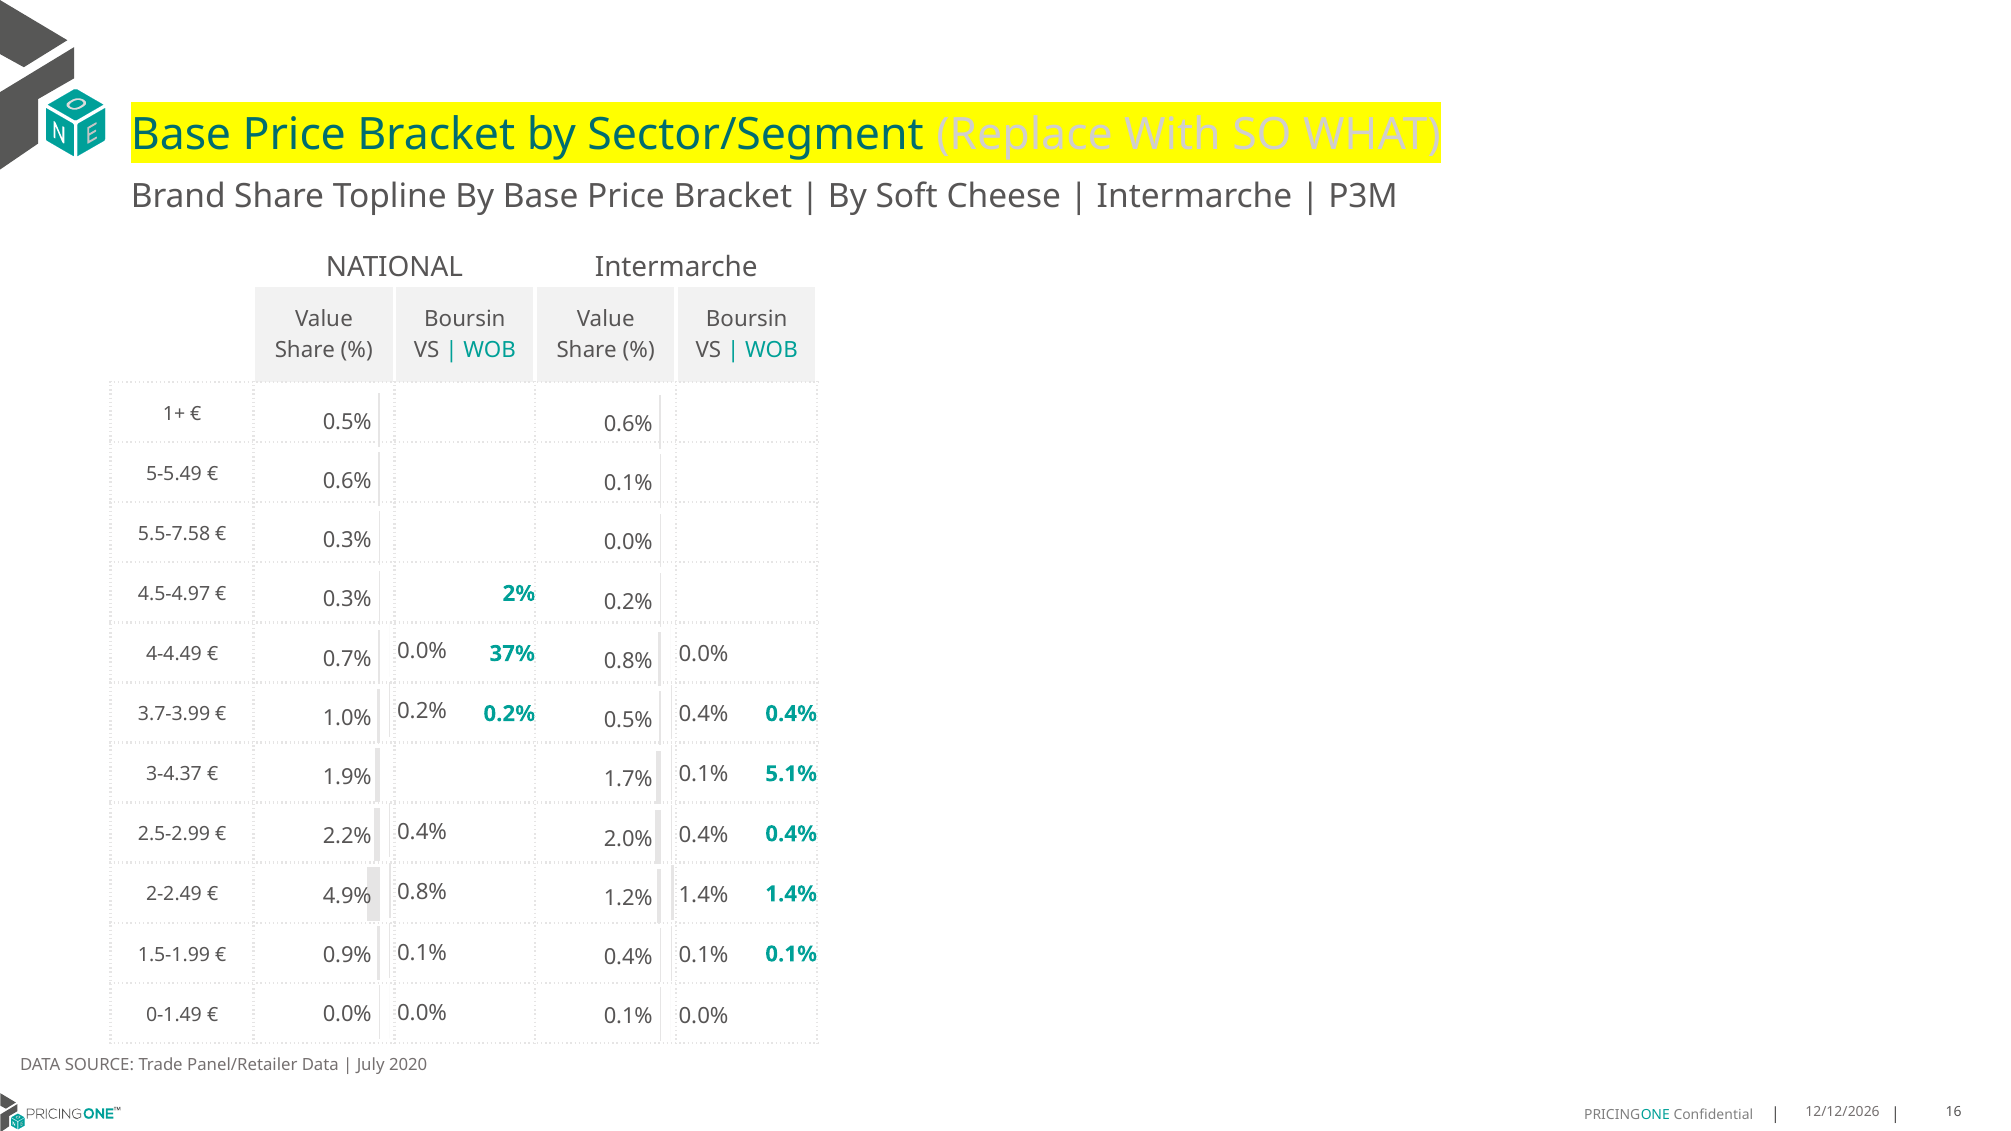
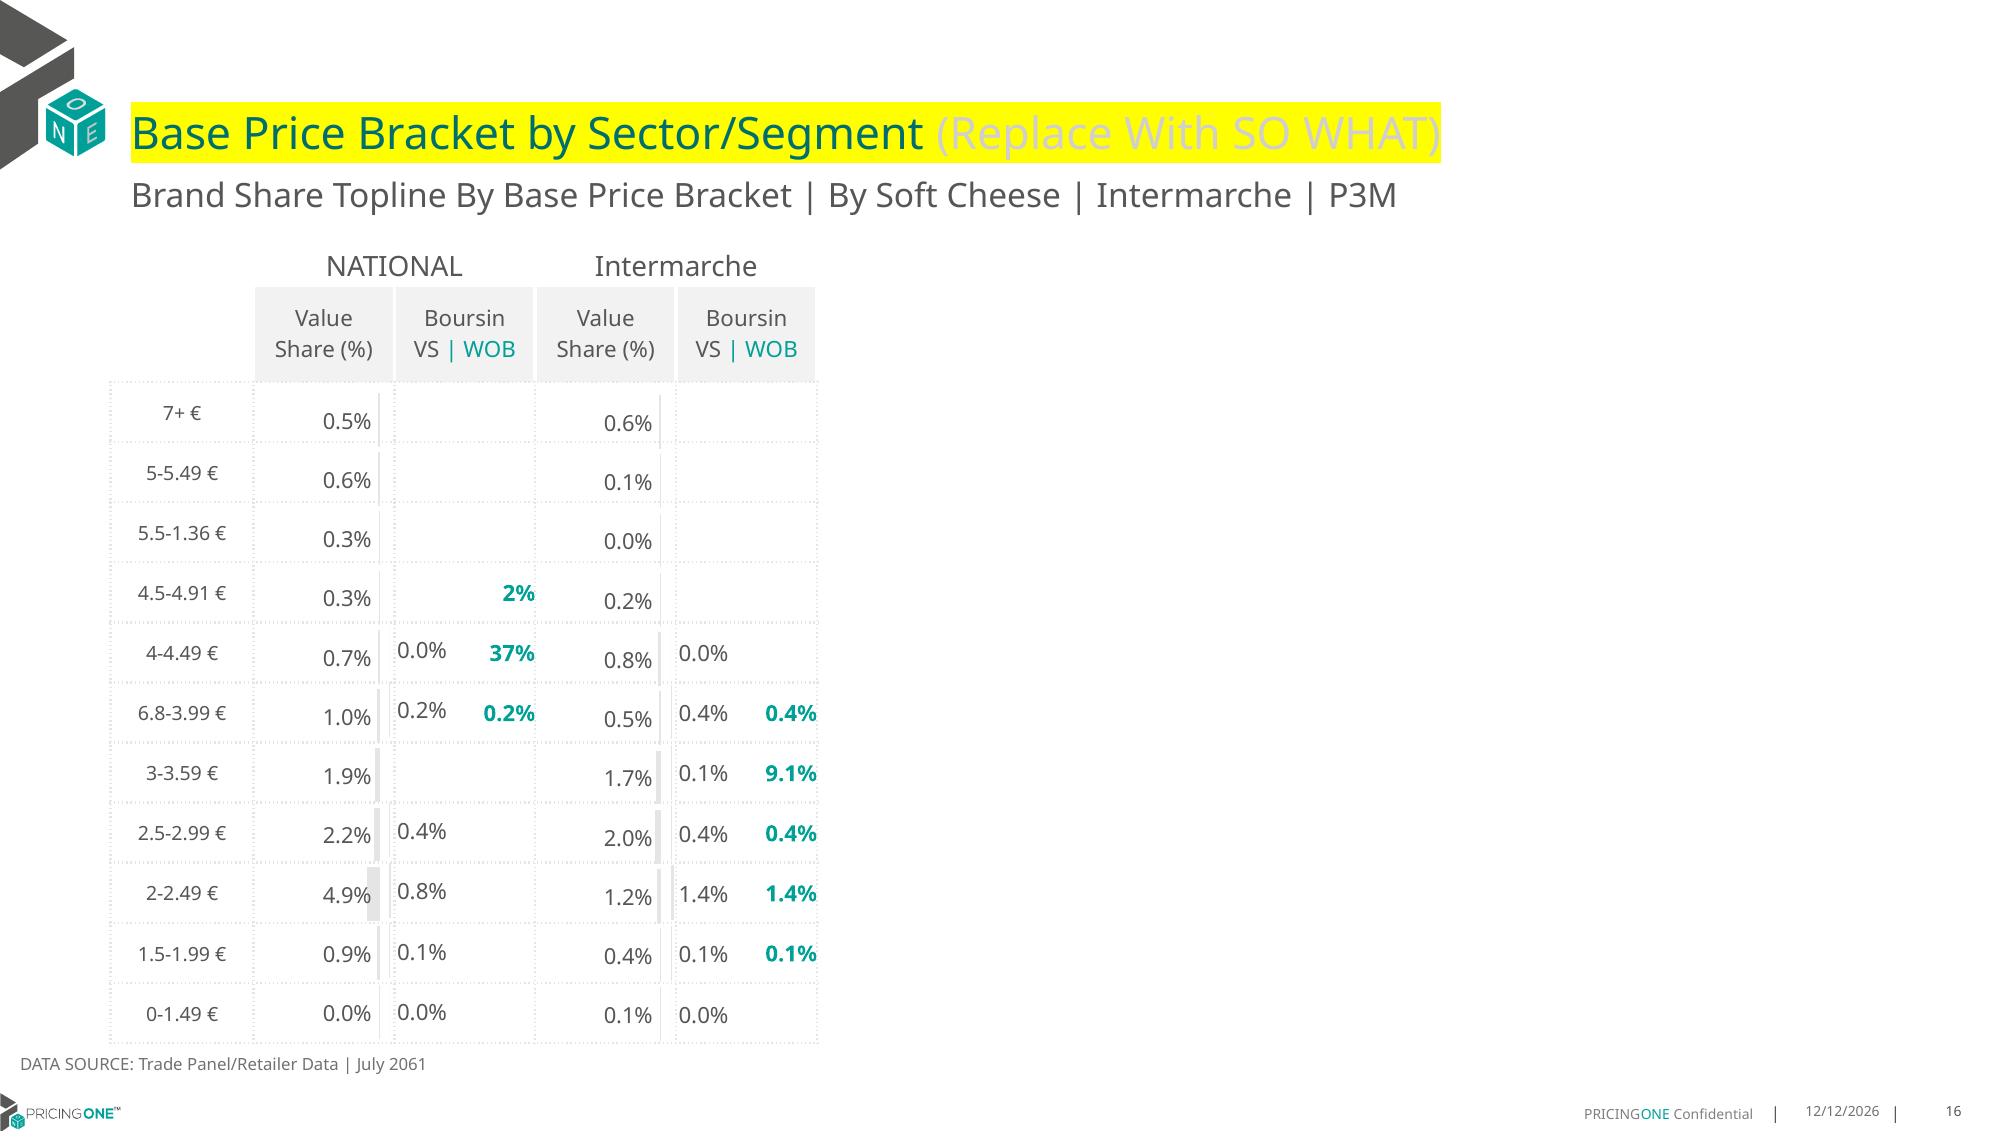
1+: 1+ -> 7+
5.5-7.58: 5.5-7.58 -> 5.5-1.36
4.5-4.97: 4.5-4.97 -> 4.5-4.91
3.7-3.99: 3.7-3.99 -> 6.8-3.99
3-4.37: 3-4.37 -> 3-3.59
5.1%: 5.1% -> 9.1%
2020: 2020 -> 2061
